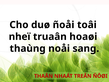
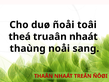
nheï: nheï -> theá
truaân hoaøi: hoaøi -> nhaát
